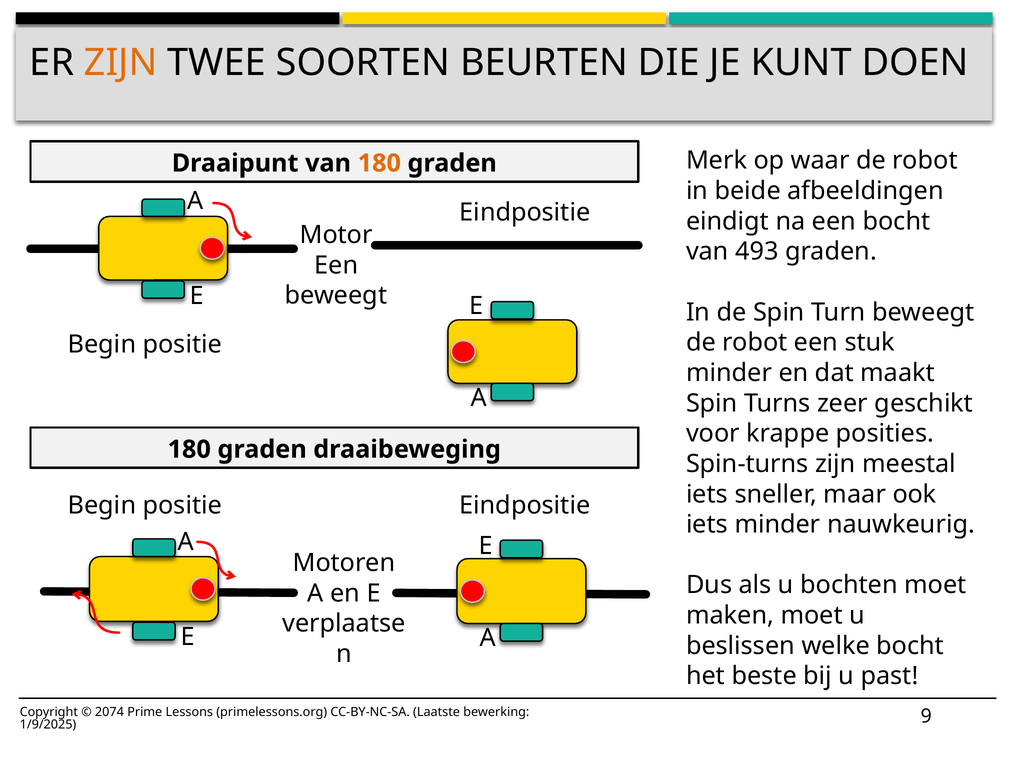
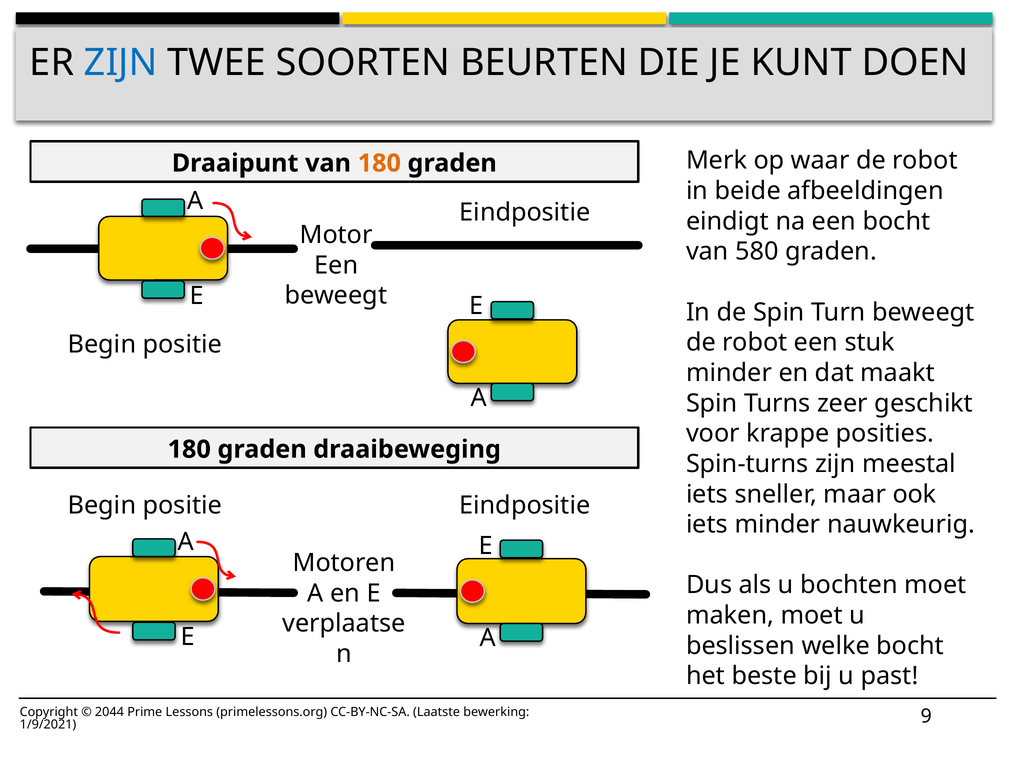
ZIJN at (121, 63) colour: orange -> blue
493: 493 -> 580
2074: 2074 -> 2044
1/9/2025: 1/9/2025 -> 1/9/2021
